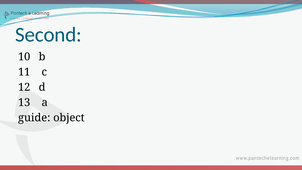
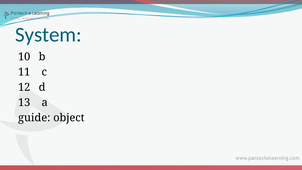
Second: Second -> System
